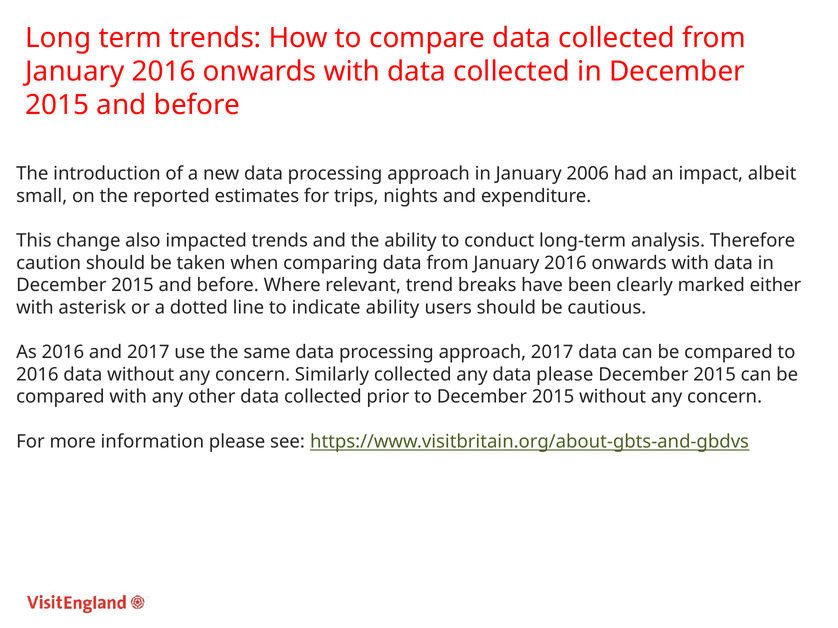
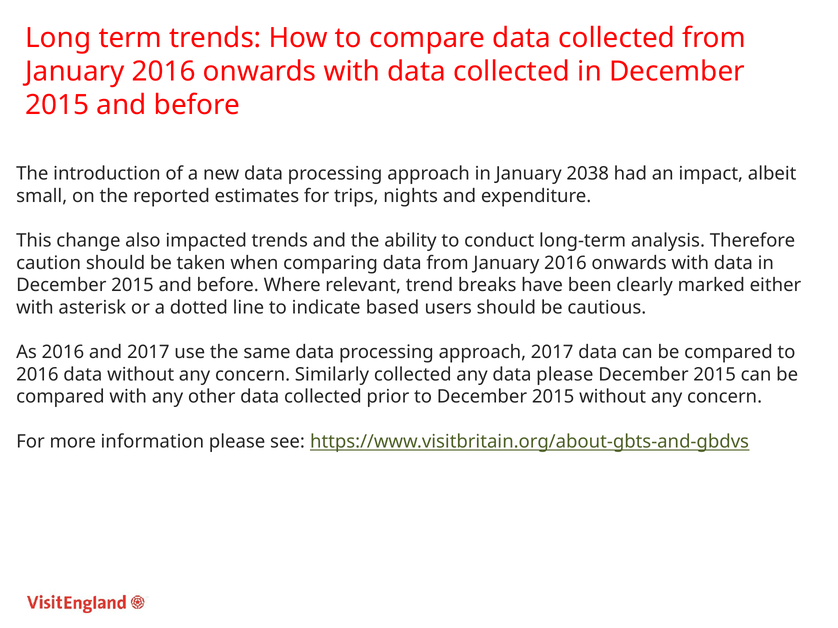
2006: 2006 -> 2038
indicate ability: ability -> based
